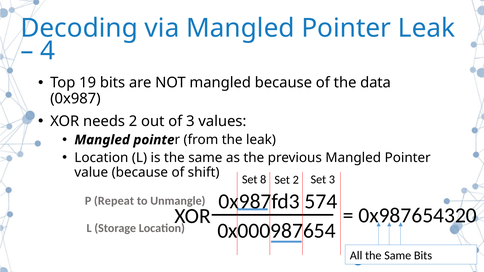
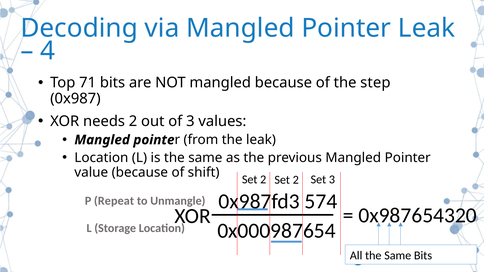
19: 19 -> 71
data: data -> step
8 at (263, 180): 8 -> 2
